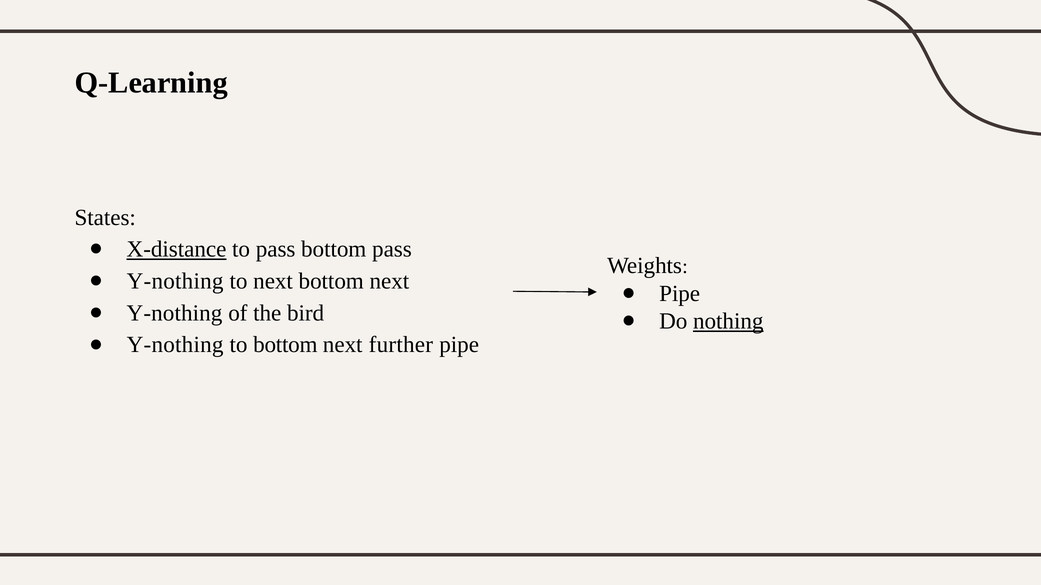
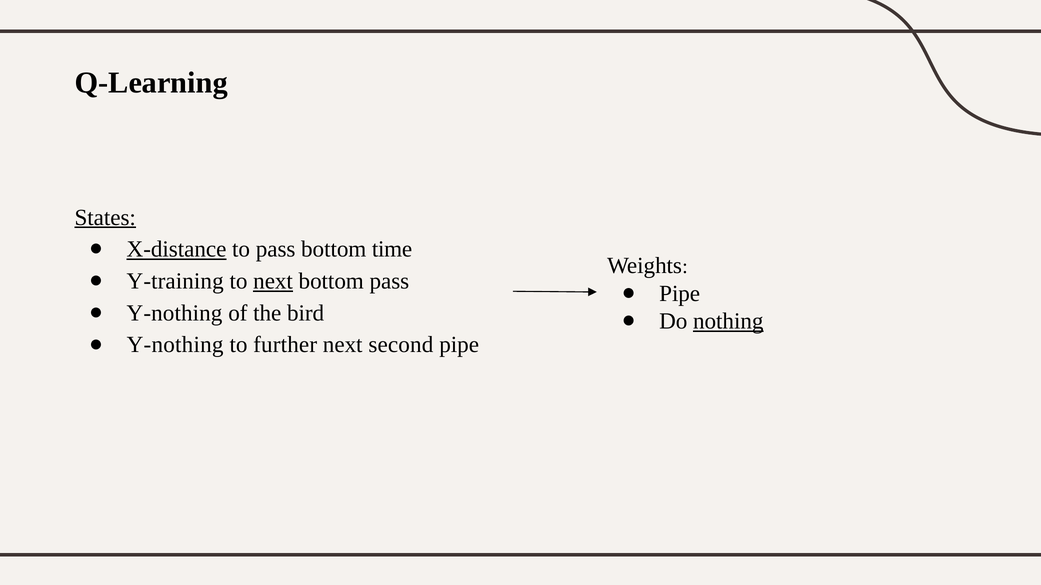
States underline: none -> present
bottom pass: pass -> time
Y-nothing at (175, 281): Y-nothing -> Y-training
next at (273, 281) underline: none -> present
next at (389, 281): next -> pass
to bottom: bottom -> further
further: further -> second
